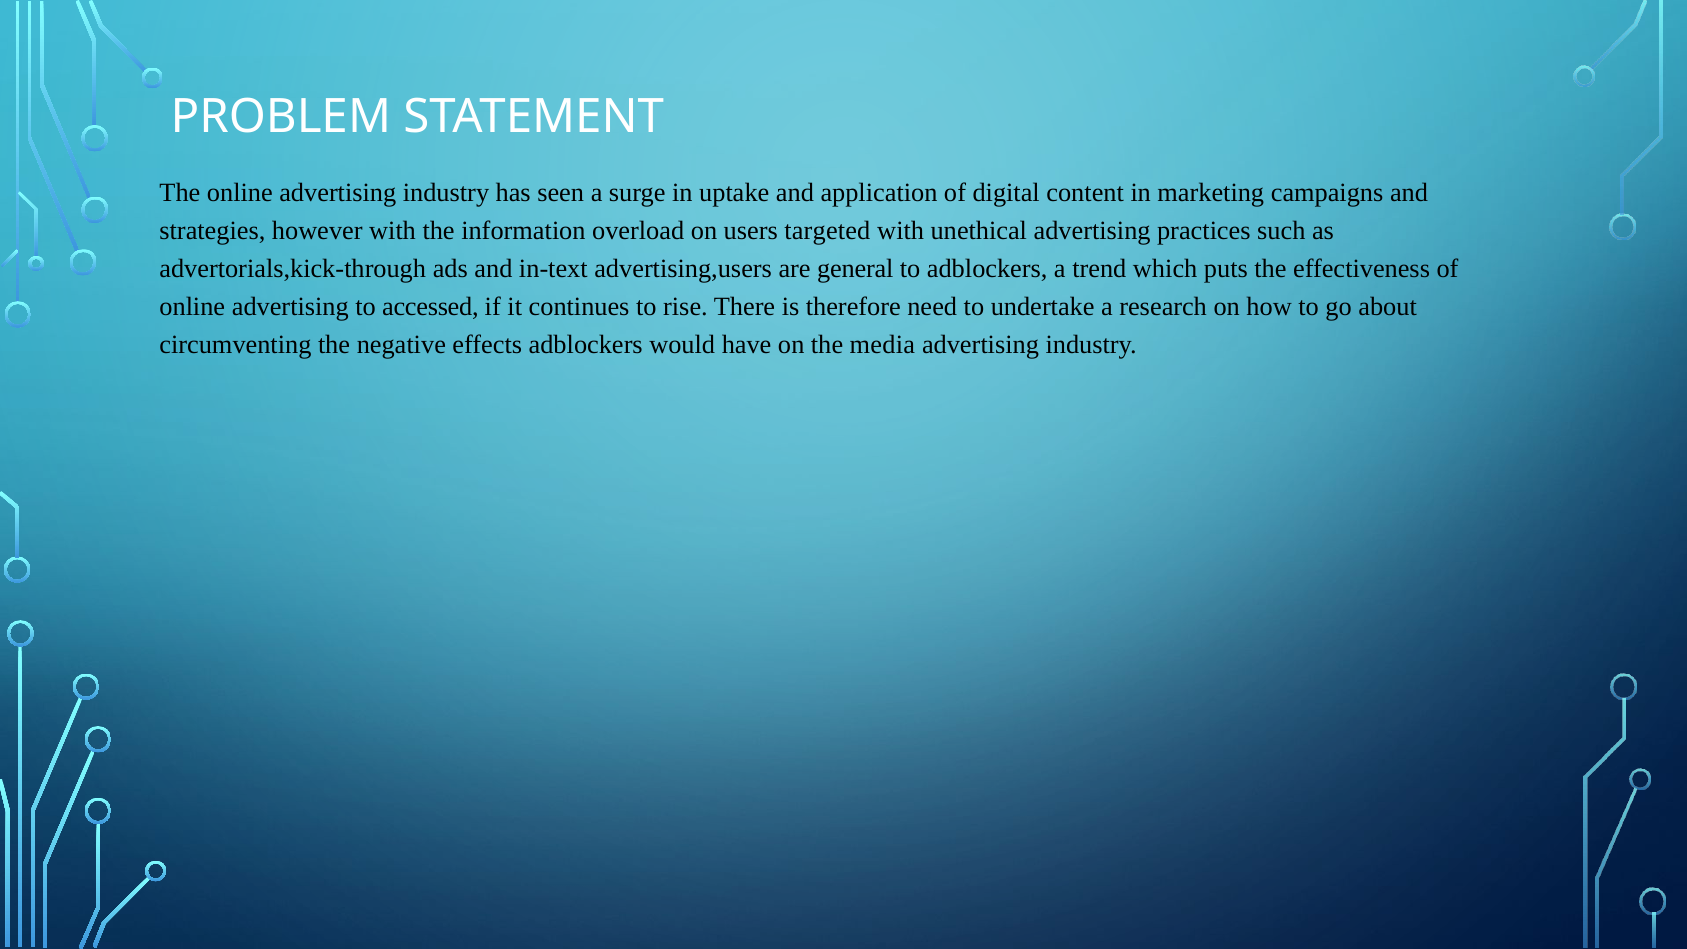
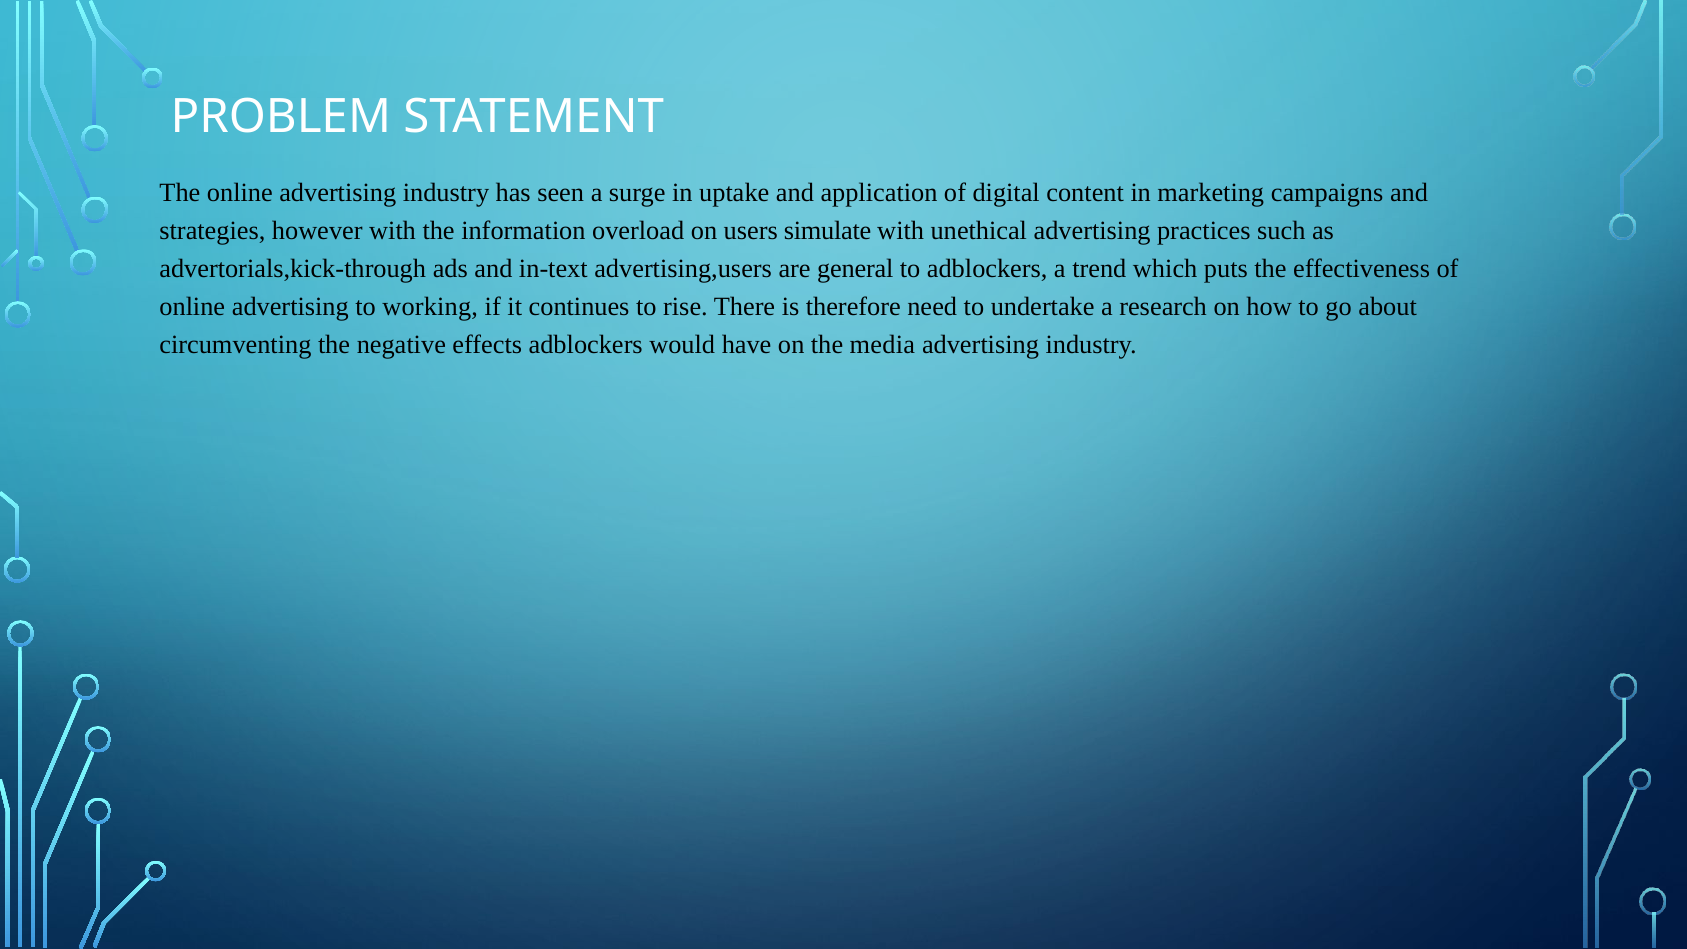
targeted: targeted -> simulate
accessed: accessed -> working
